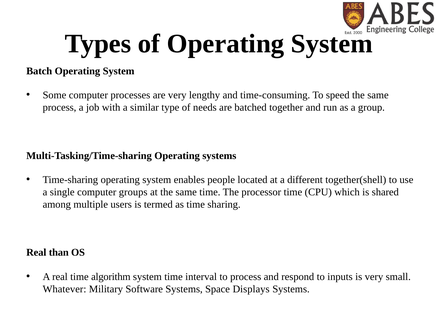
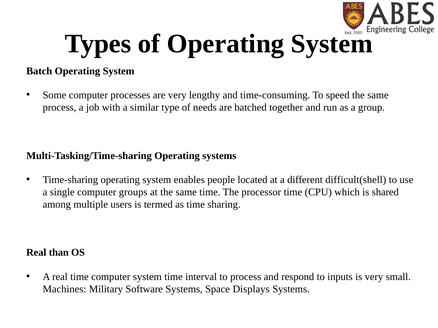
together(shell: together(shell -> difficult(shell
time algorithm: algorithm -> computer
Whatever: Whatever -> Machines
